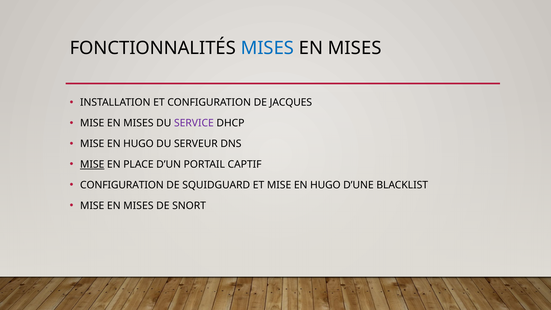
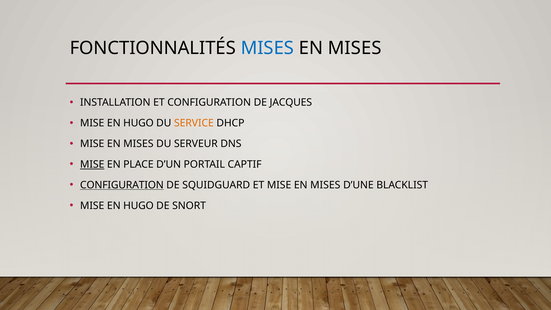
MISES at (138, 123): MISES -> HUGO
SERVICE colour: purple -> orange
HUGO at (138, 144): HUGO -> MISES
CONFIGURATION at (122, 185) underline: none -> present
ET MISE EN HUGO: HUGO -> MISES
MISES at (138, 206): MISES -> HUGO
